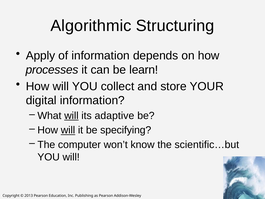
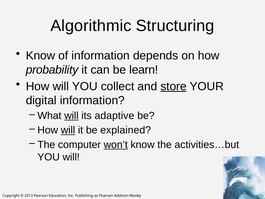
Apply at (40, 56): Apply -> Know
processes: processes -> probability
store underline: none -> present
specifying: specifying -> explained
won’t underline: none -> present
scientific…but: scientific…but -> activities…but
